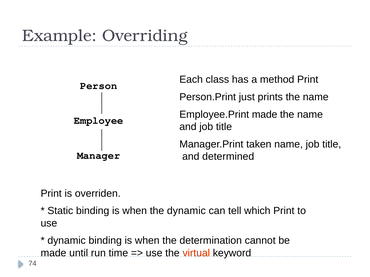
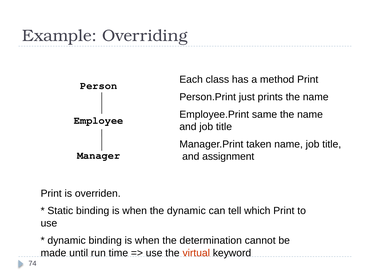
Employee.Print made: made -> same
determined: determined -> assignment
